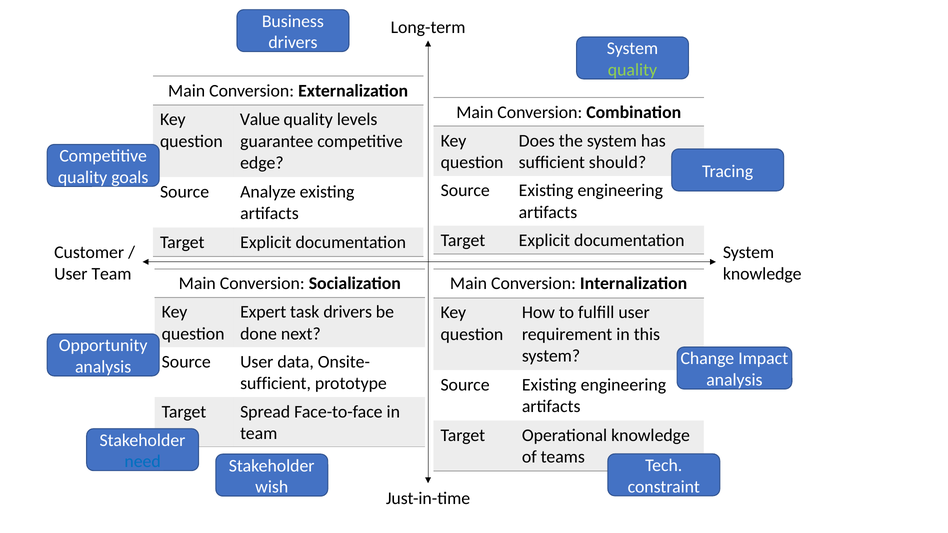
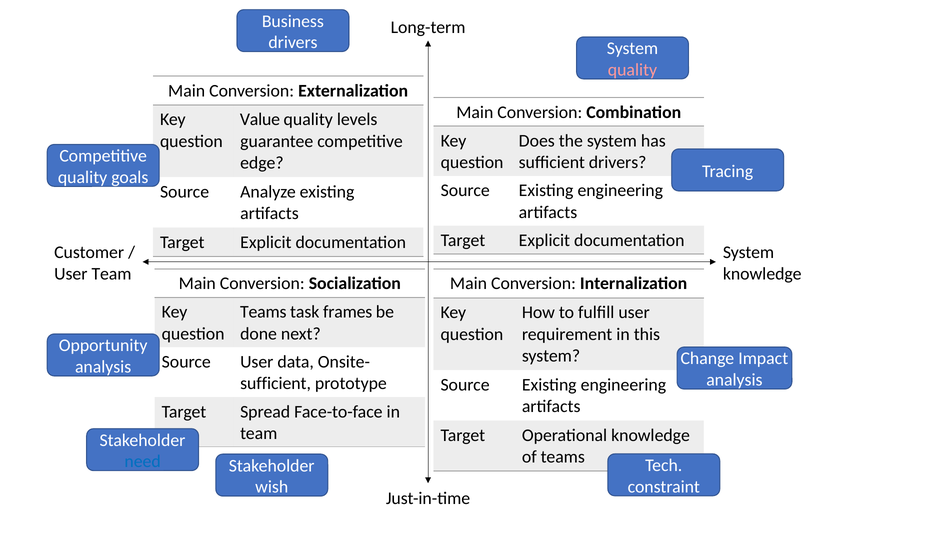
quality at (632, 70) colour: light green -> pink
sufficient should: should -> drivers
Expert at (263, 312): Expert -> Teams
task drivers: drivers -> frames
